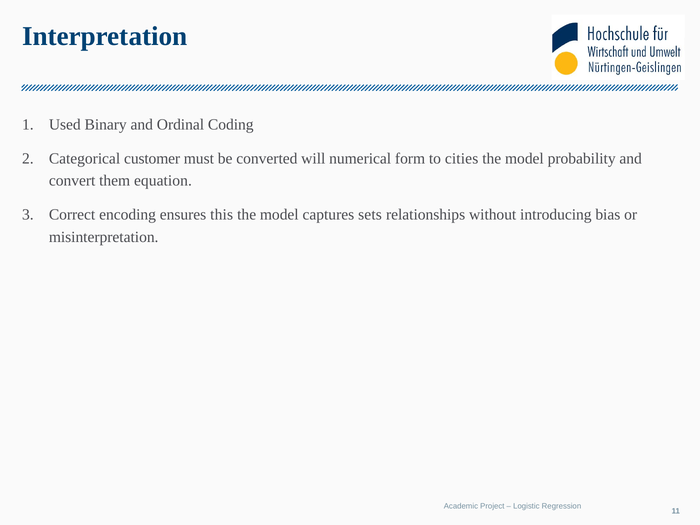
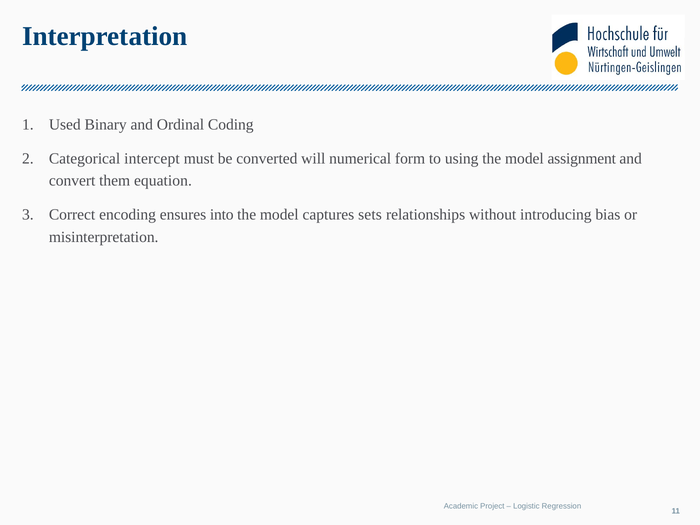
customer: customer -> intercept
cities: cities -> using
probability: probability -> assignment
this: this -> into
